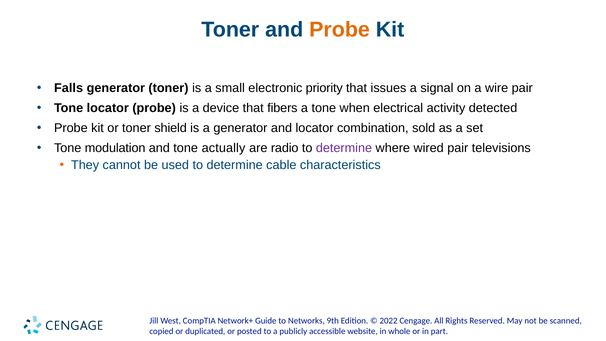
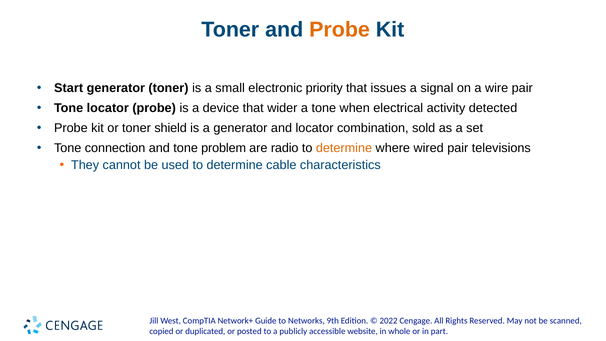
Falls: Falls -> Start
fibers: fibers -> wider
modulation: modulation -> connection
actually: actually -> problem
determine at (344, 148) colour: purple -> orange
